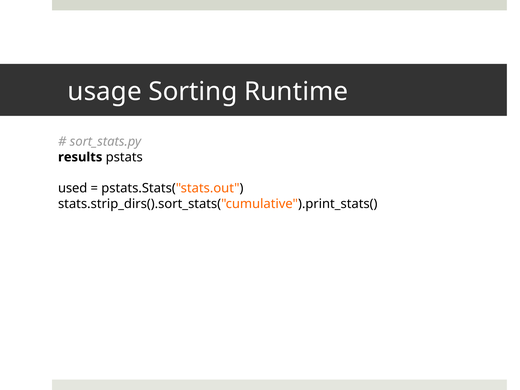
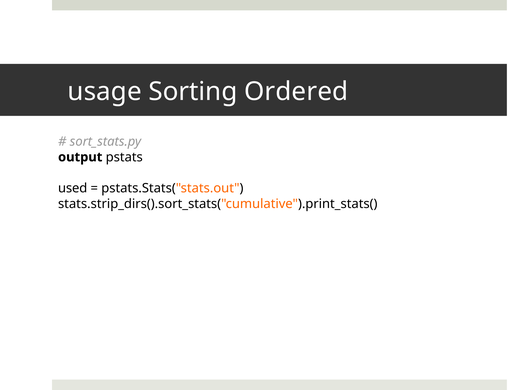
Runtime: Runtime -> Ordered
results: results -> output
